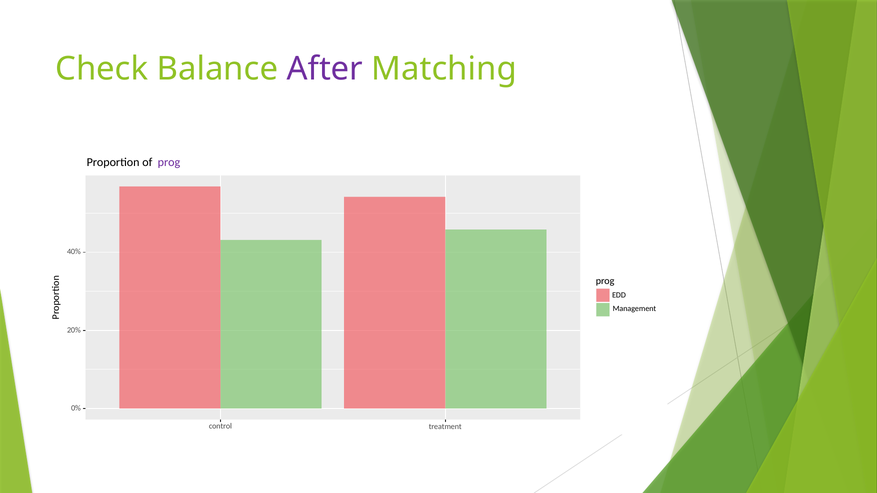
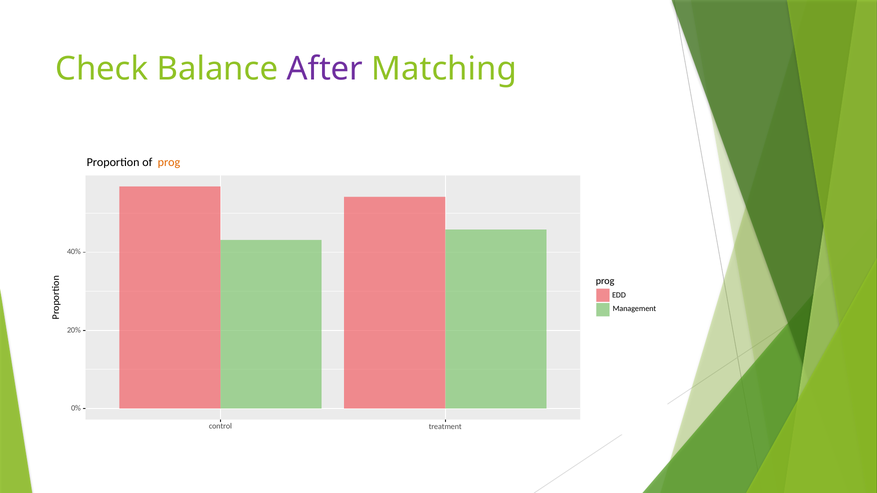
prog at (169, 162) colour: purple -> orange
